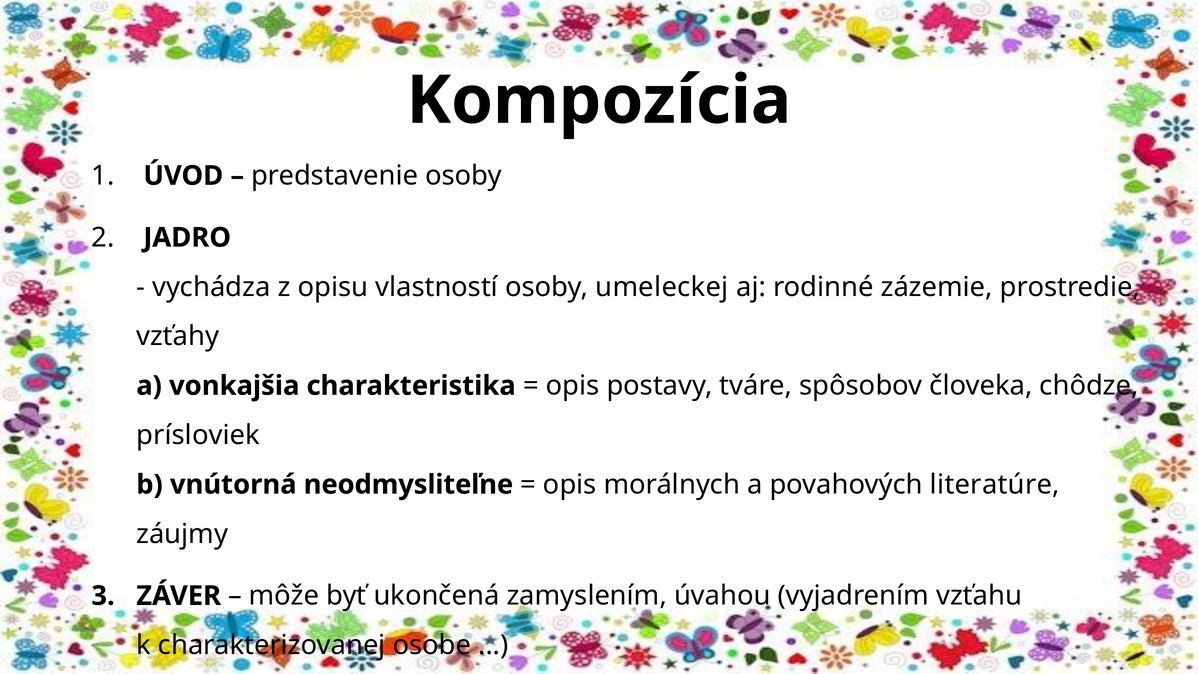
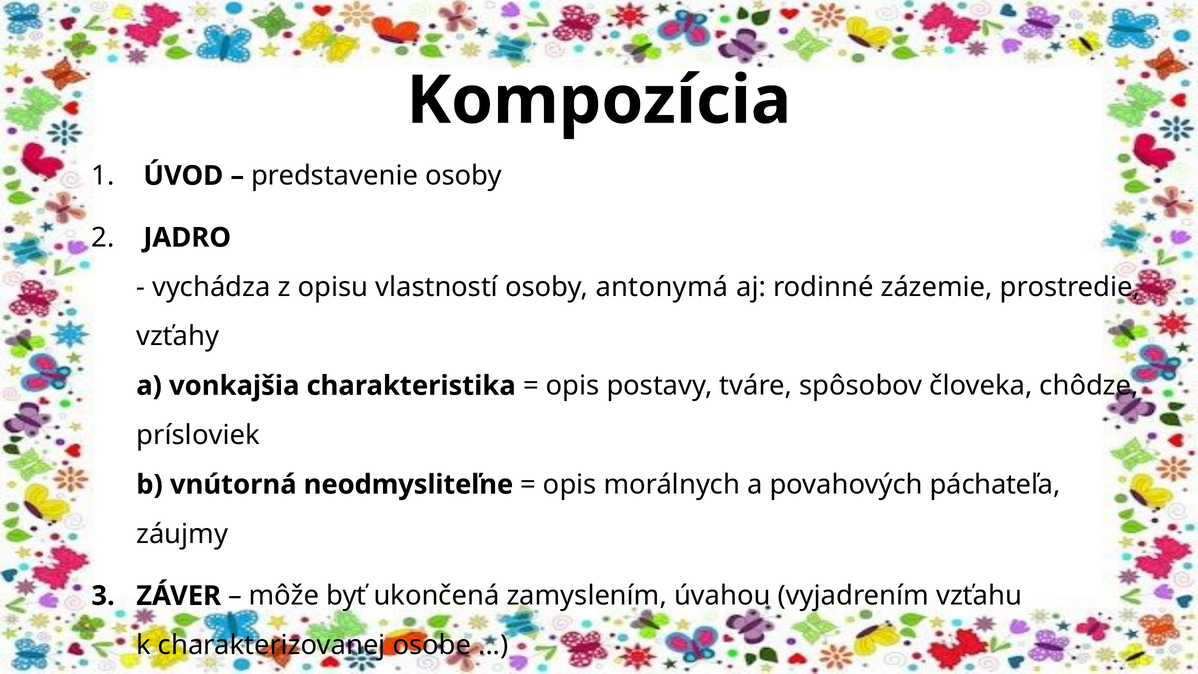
umeleckej: umeleckej -> antonymá
literatúre: literatúre -> páchateľa
